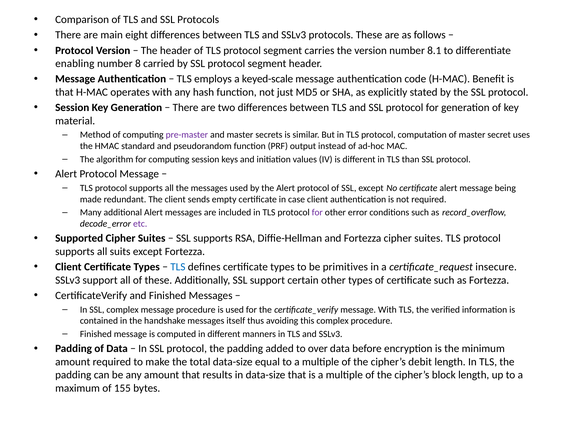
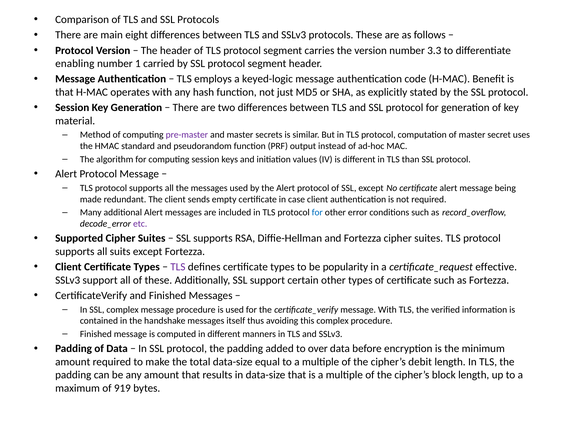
8.1: 8.1 -> 3.3
8: 8 -> 1
keyed-scale: keyed-scale -> keyed-logic
for at (317, 213) colour: purple -> blue
TLS at (178, 267) colour: blue -> purple
primitives: primitives -> popularity
insecure: insecure -> effective
155: 155 -> 919
